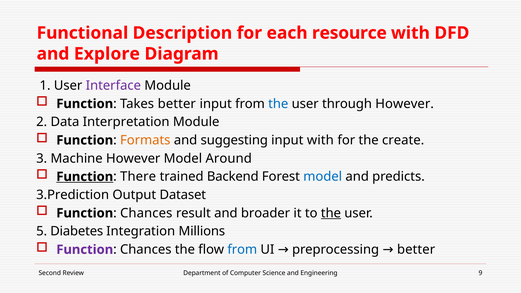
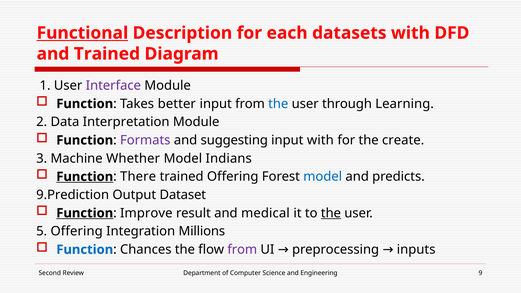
Functional underline: none -> present
resource: resource -> datasets
and Explore: Explore -> Trained
through However: However -> Learning
Formats colour: orange -> purple
Machine However: However -> Whether
Around: Around -> Indians
trained Backend: Backend -> Offering
3.Prediction: 3.Prediction -> 9.Prediction
Function at (85, 213) underline: none -> present
Chances at (146, 213): Chances -> Improve
broader: broader -> medical
5 Diabetes: Diabetes -> Offering
Function at (85, 250) colour: purple -> blue
from at (242, 250) colour: blue -> purple
preprocessing better: better -> inputs
